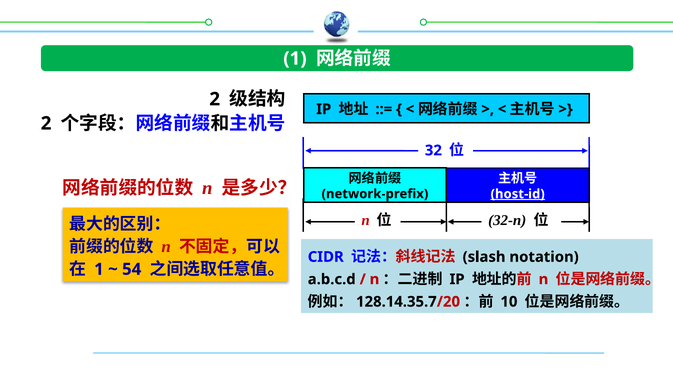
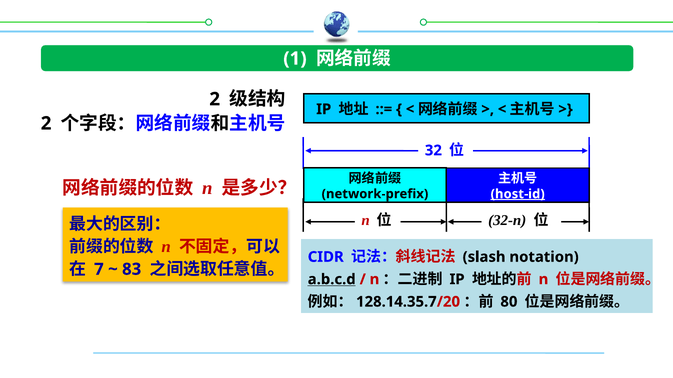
1 at (99, 270): 1 -> 7
54: 54 -> 83
a.b.c.d underline: none -> present
10: 10 -> 80
